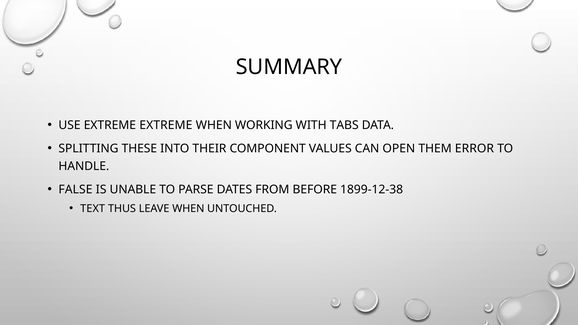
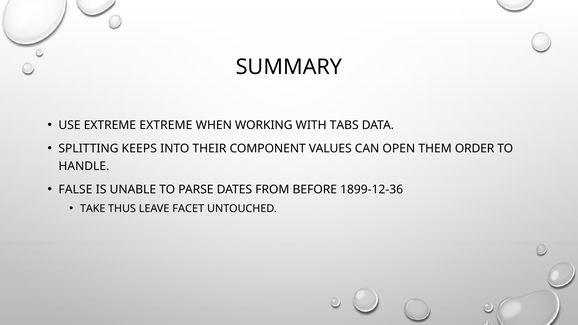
THESE: THESE -> KEEPS
ERROR: ERROR -> ORDER
1899-12-38: 1899-12-38 -> 1899-12-36
TEXT: TEXT -> TAKE
LEAVE WHEN: WHEN -> FACET
